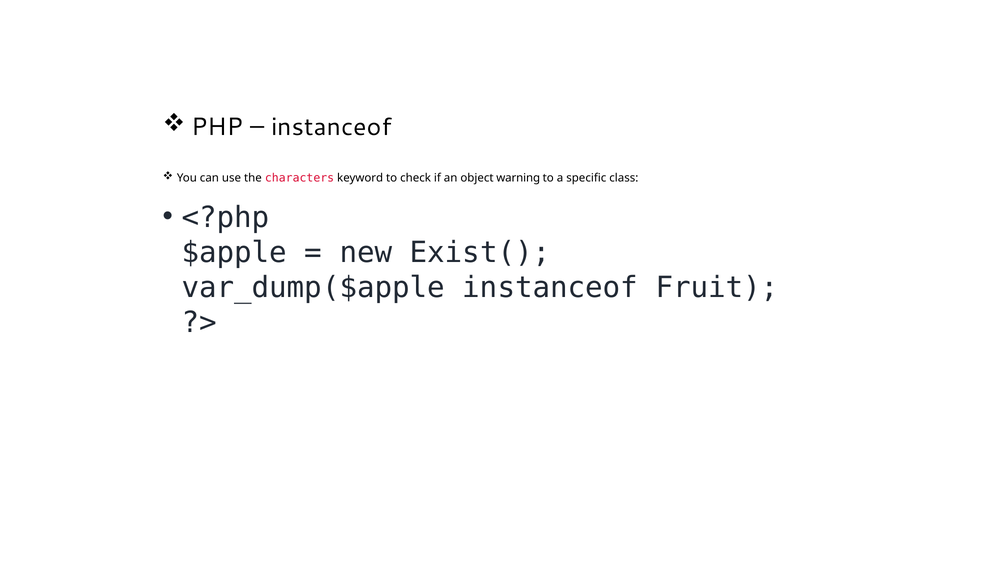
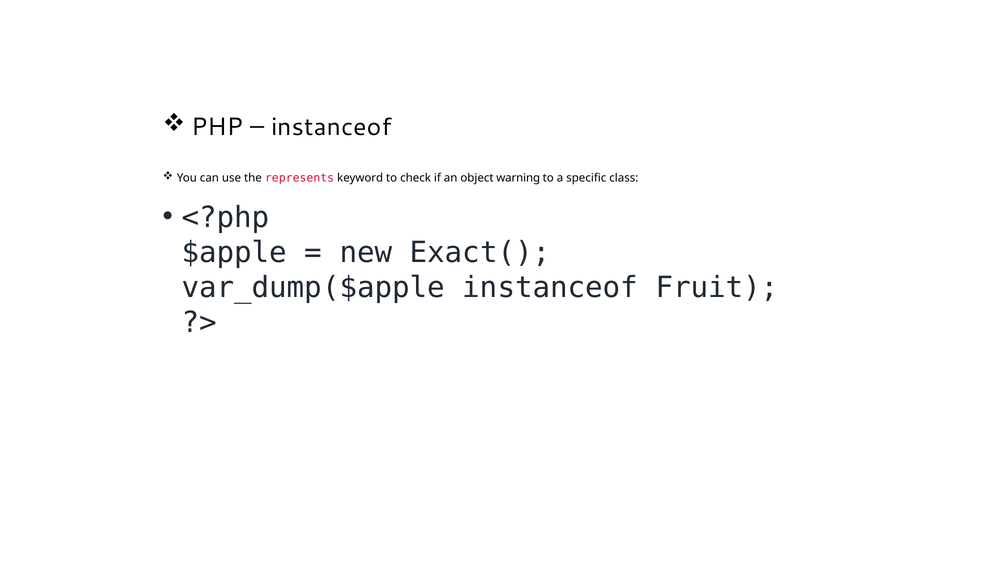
characters: characters -> represents
Exist(: Exist( -> Exact(
